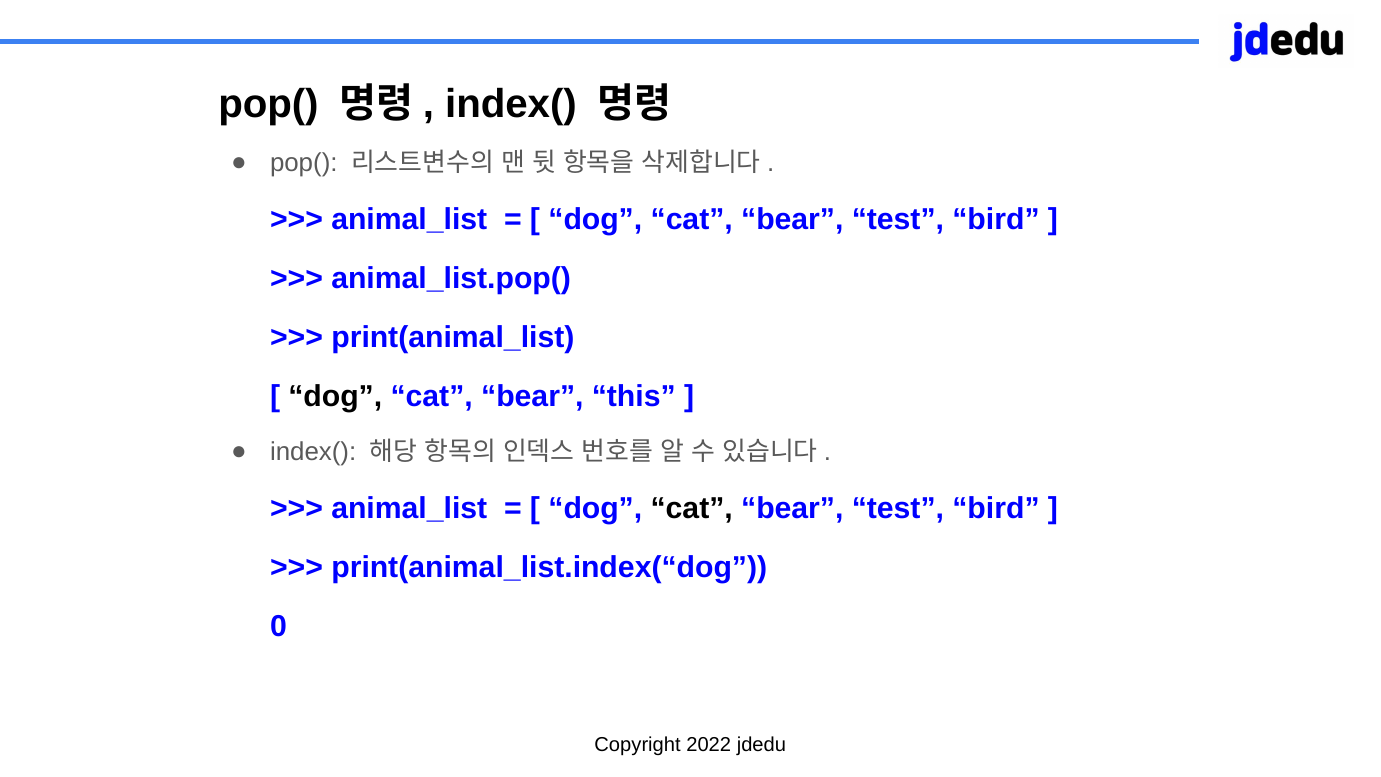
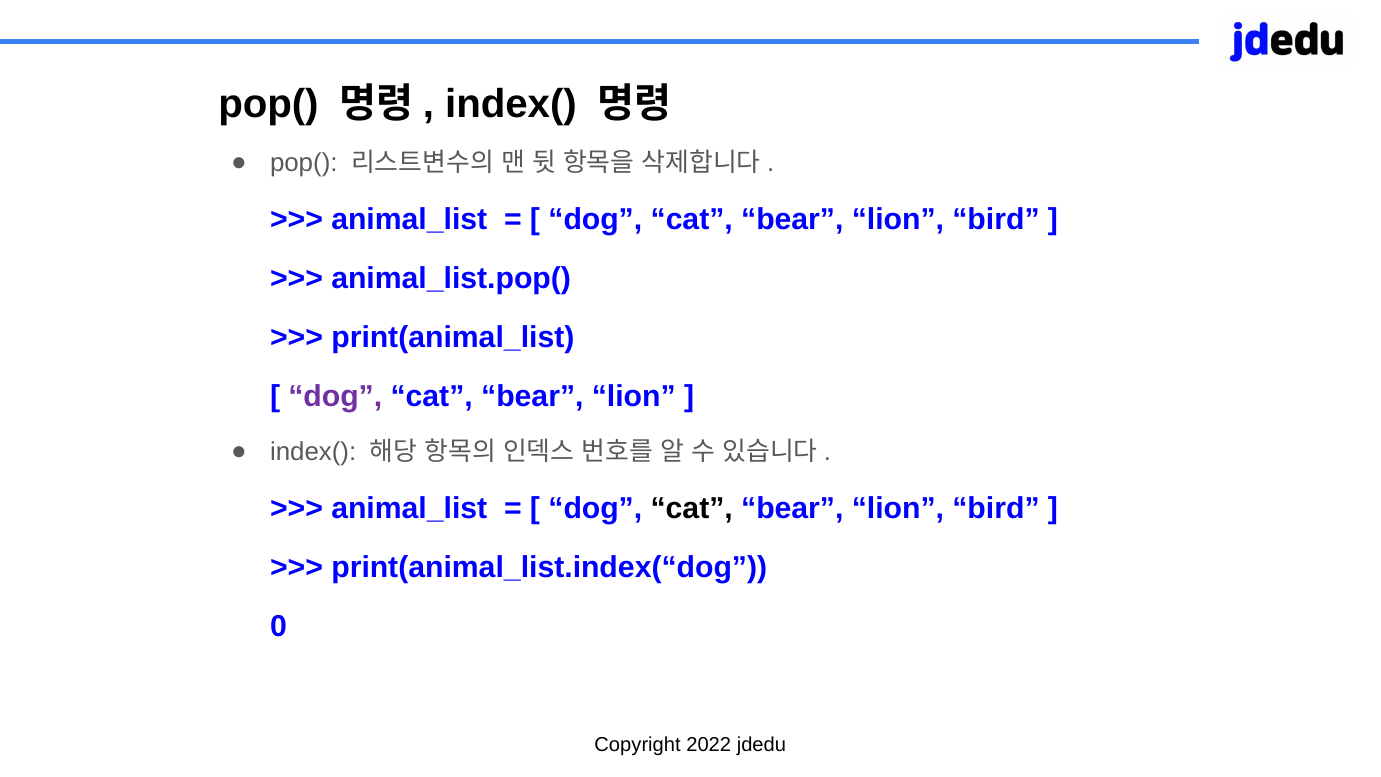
test at (898, 220): test -> lion
dog at (335, 397) colour: black -> purple
this at (634, 397): this -> lion
test at (898, 509): test -> lion
